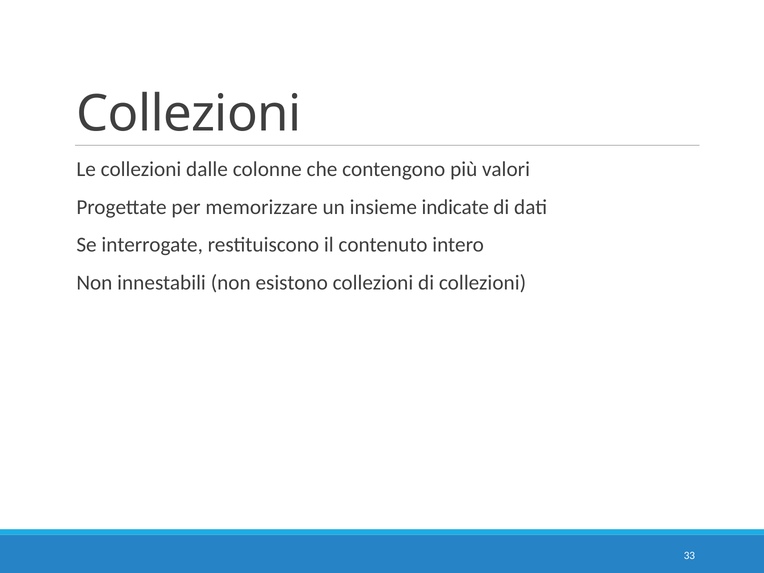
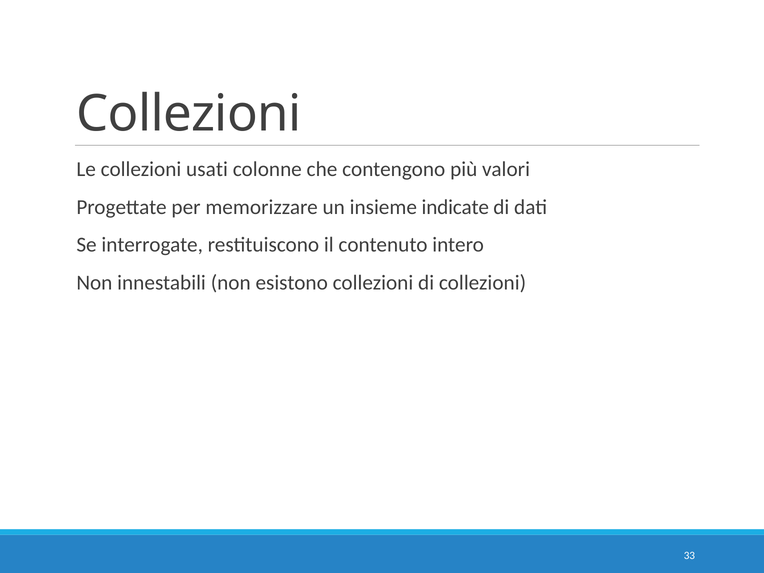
dalle: dalle -> usati
